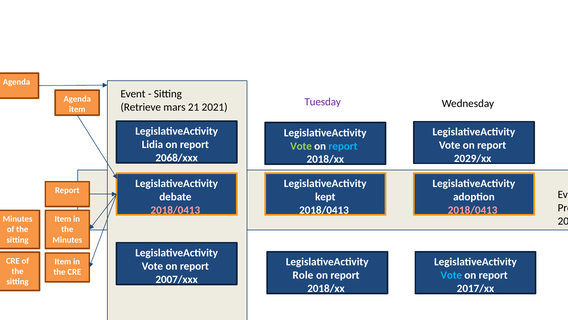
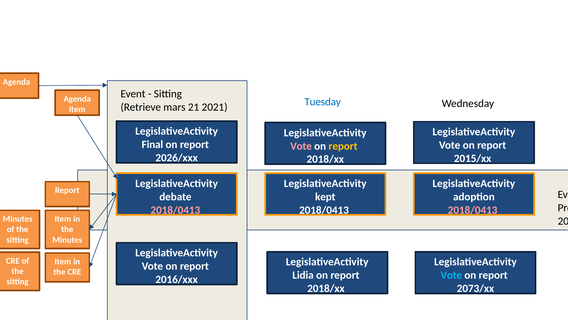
Tuesday colour: purple -> blue
Lidia: Lidia -> Final
Vote at (301, 146) colour: light green -> pink
report at (343, 146) colour: light blue -> yellow
2068/xxx: 2068/xxx -> 2026/xxx
2029/xx: 2029/xx -> 2015/xx
Role: Role -> Lidia
2007/xxx: 2007/xxx -> 2016/xxx
2017/xx: 2017/xx -> 2073/xx
